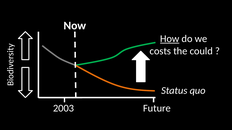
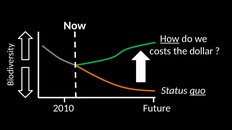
could: could -> dollar
quo underline: none -> present
2003: 2003 -> 2010
